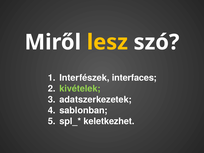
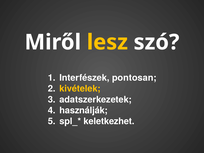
interfaces: interfaces -> pontosan
kivételek colour: light green -> yellow
sablonban: sablonban -> használják
